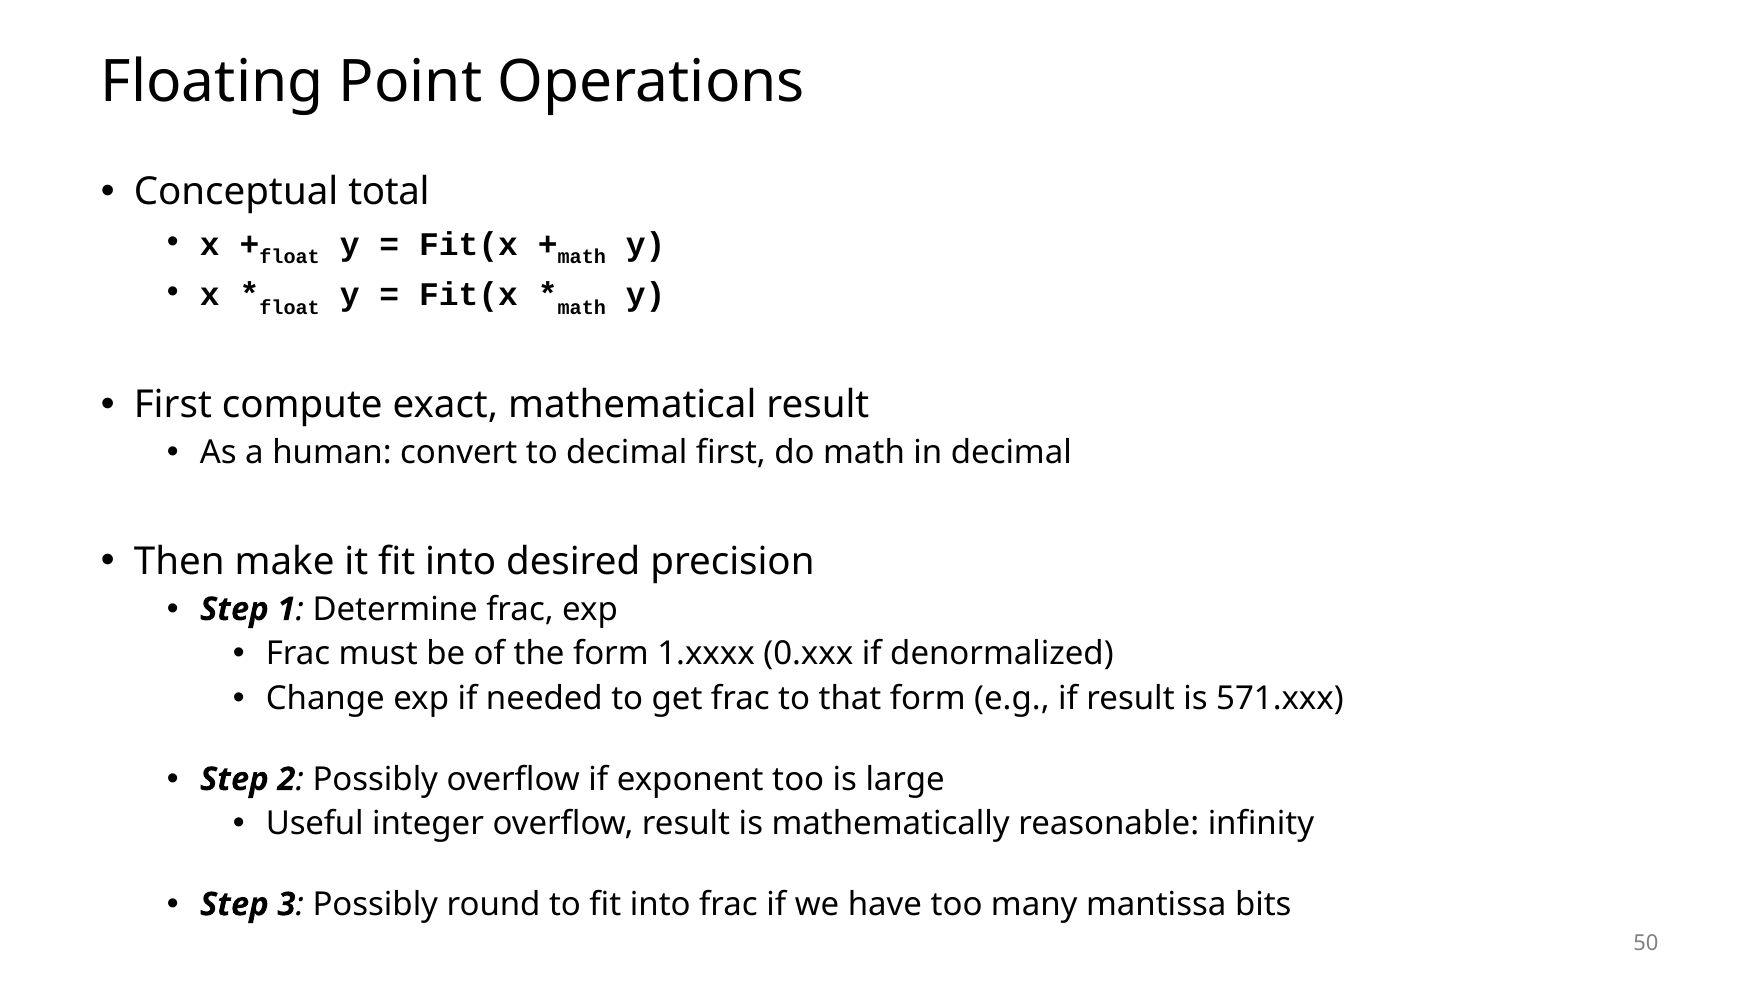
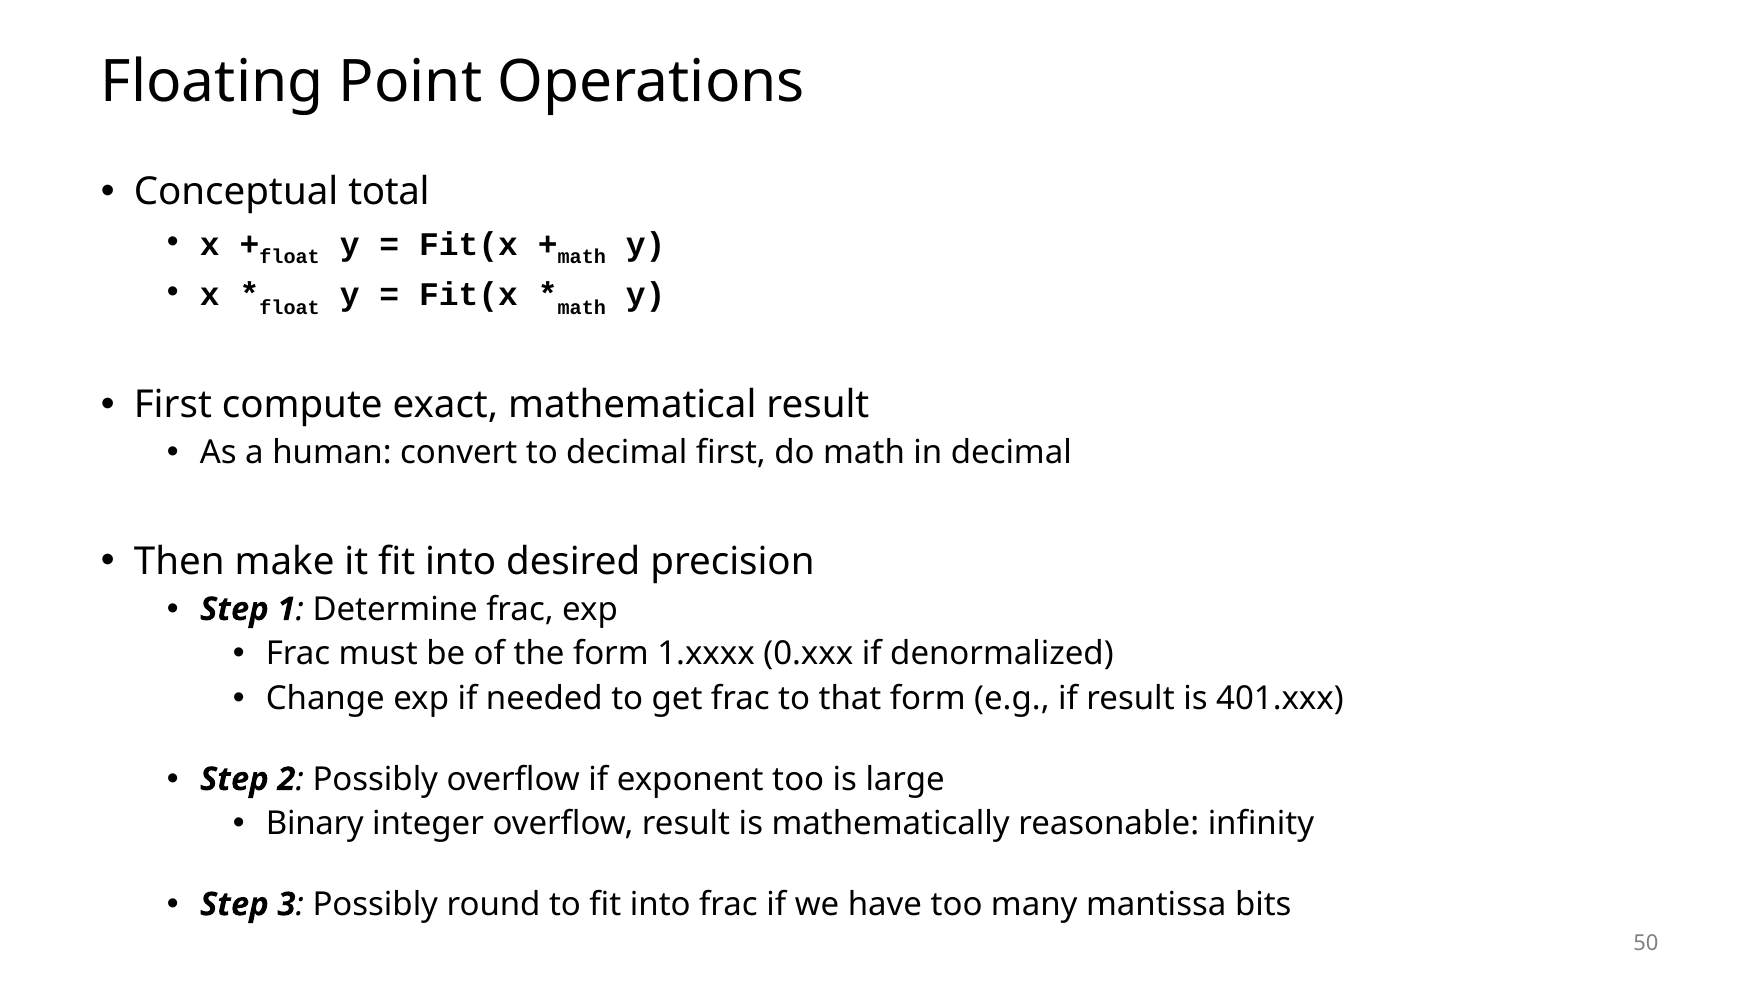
571.xxx: 571.xxx -> 401.xxx
Useful: Useful -> Binary
